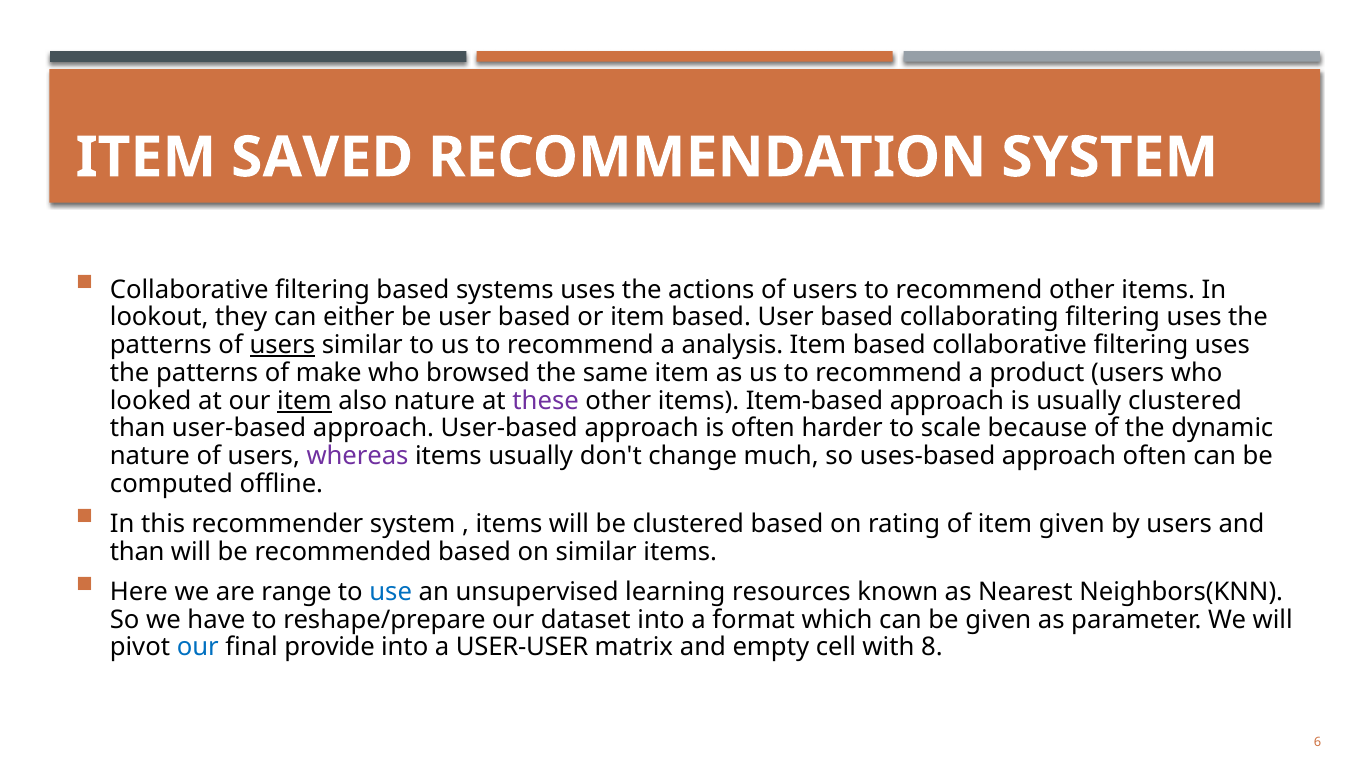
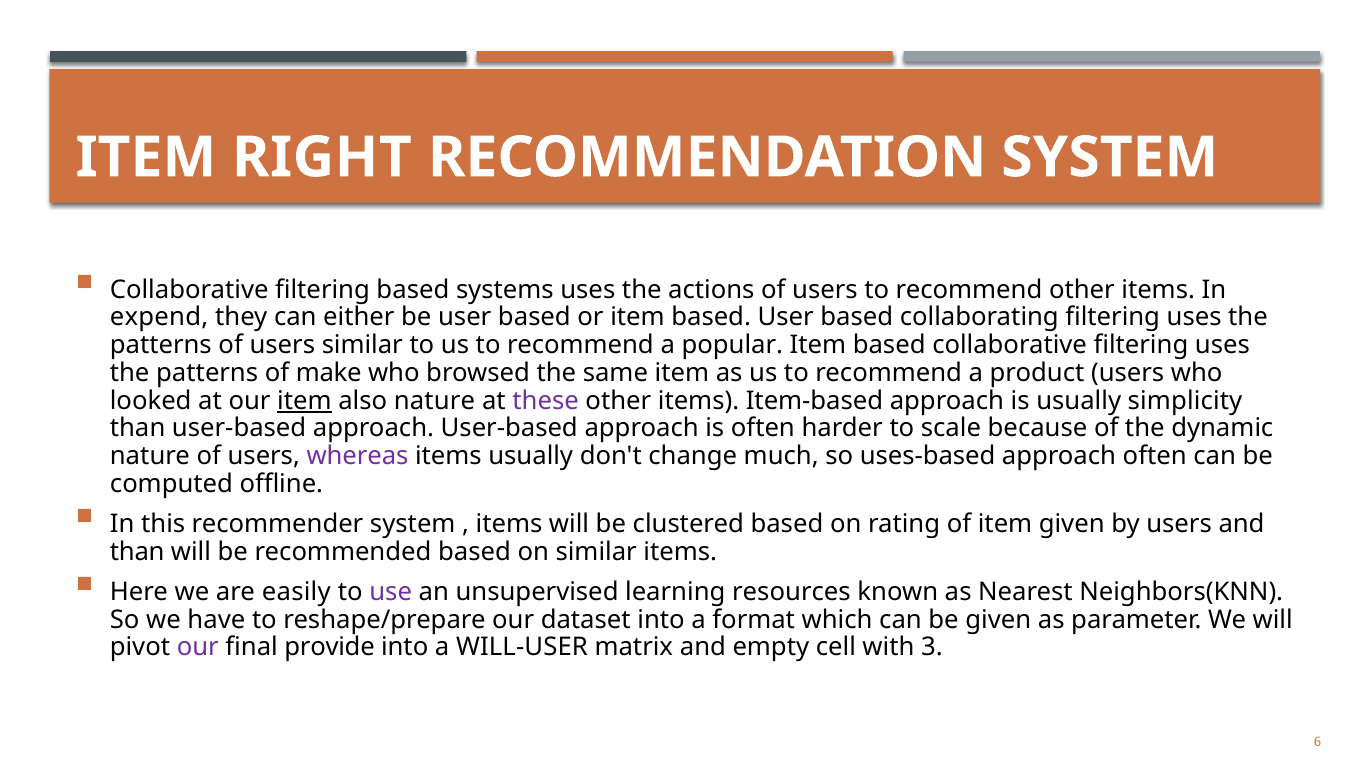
SAVED: SAVED -> RIGHT
lookout: lookout -> expend
users at (282, 345) underline: present -> none
analysis: analysis -> popular
usually clustered: clustered -> simplicity
range: range -> easily
use colour: blue -> purple
our at (198, 647) colour: blue -> purple
USER-USER: USER-USER -> WILL-USER
8: 8 -> 3
